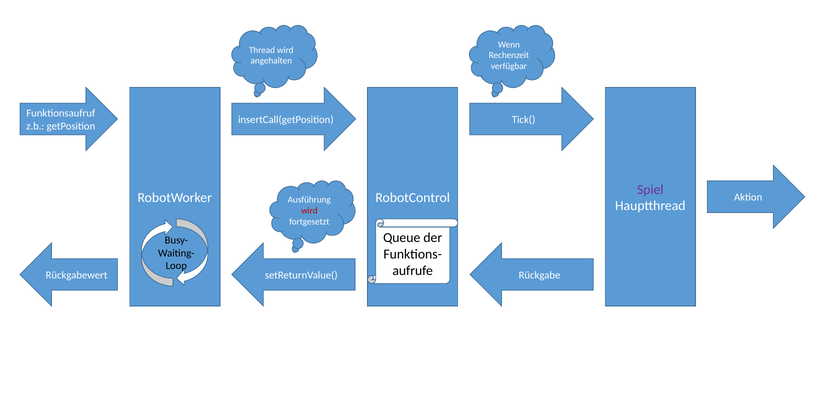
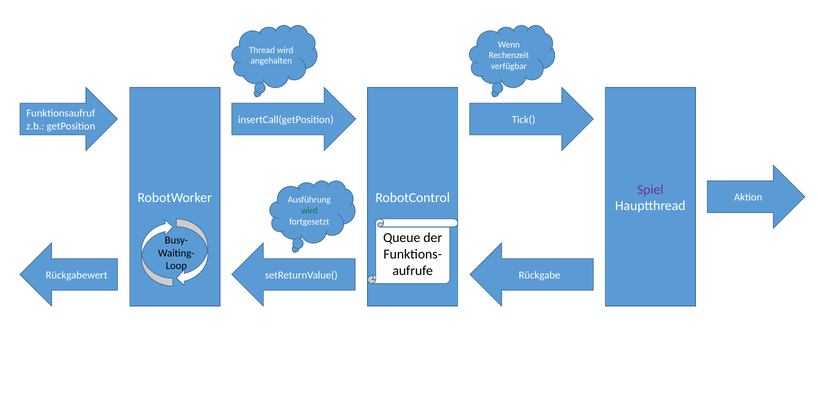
wird at (309, 211) colour: red -> green
